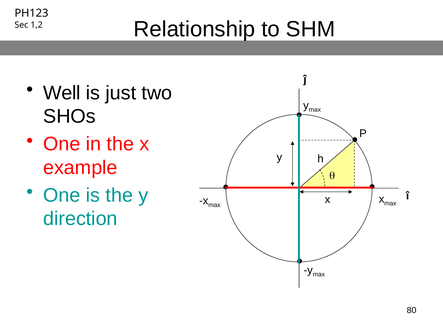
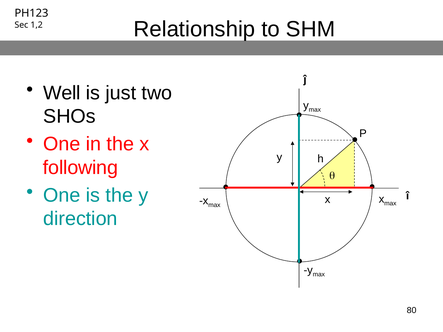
example: example -> following
